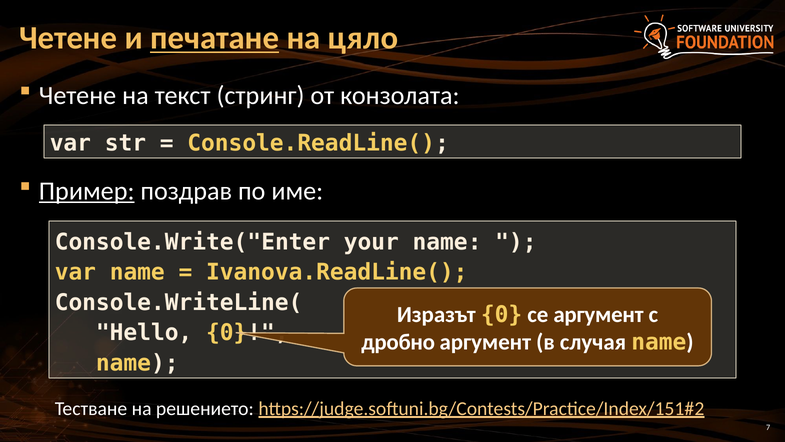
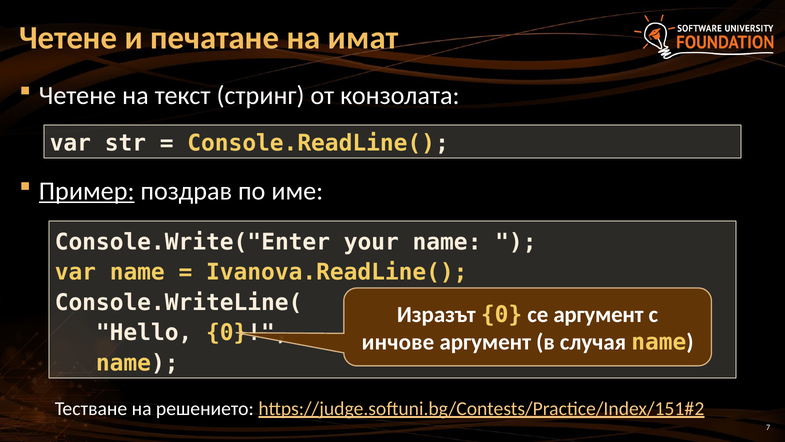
печатане underline: present -> none
цяло: цяло -> имат
дробно: дробно -> инчове
